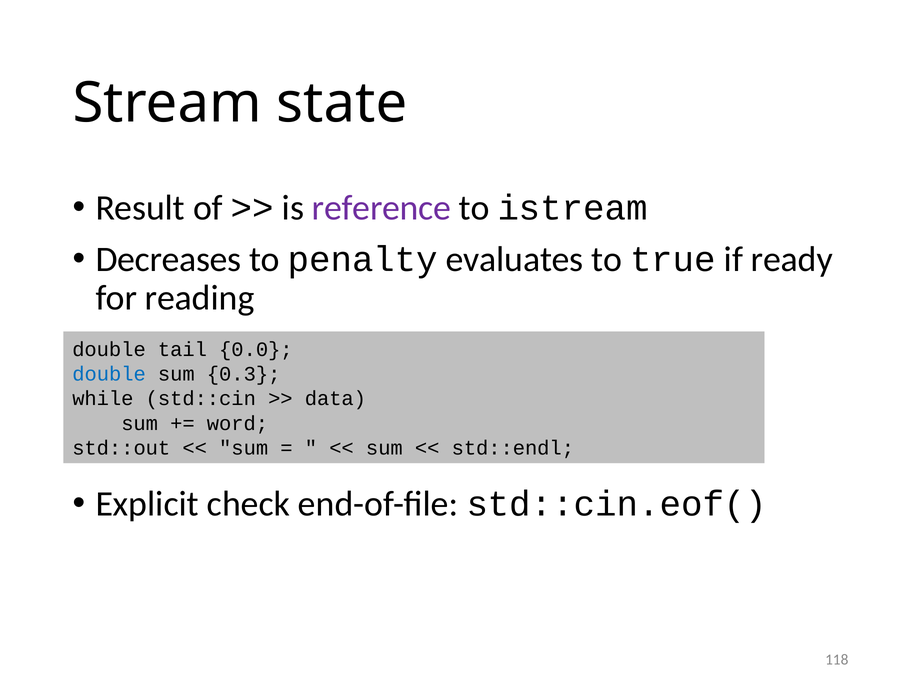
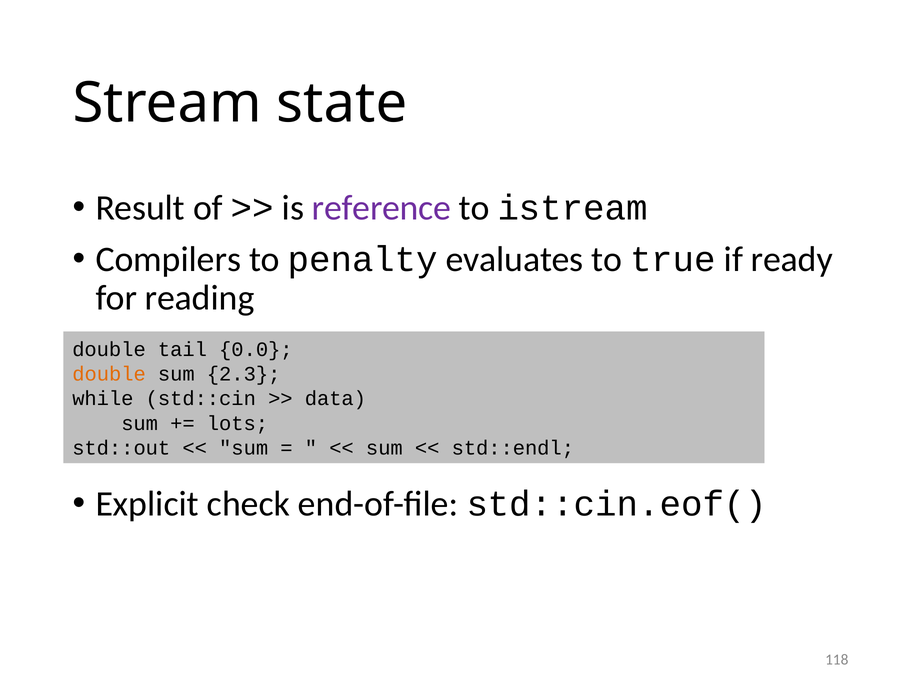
Decreases: Decreases -> Compilers
double at (109, 374) colour: blue -> orange
0.3: 0.3 -> 2.3
word: word -> lots
